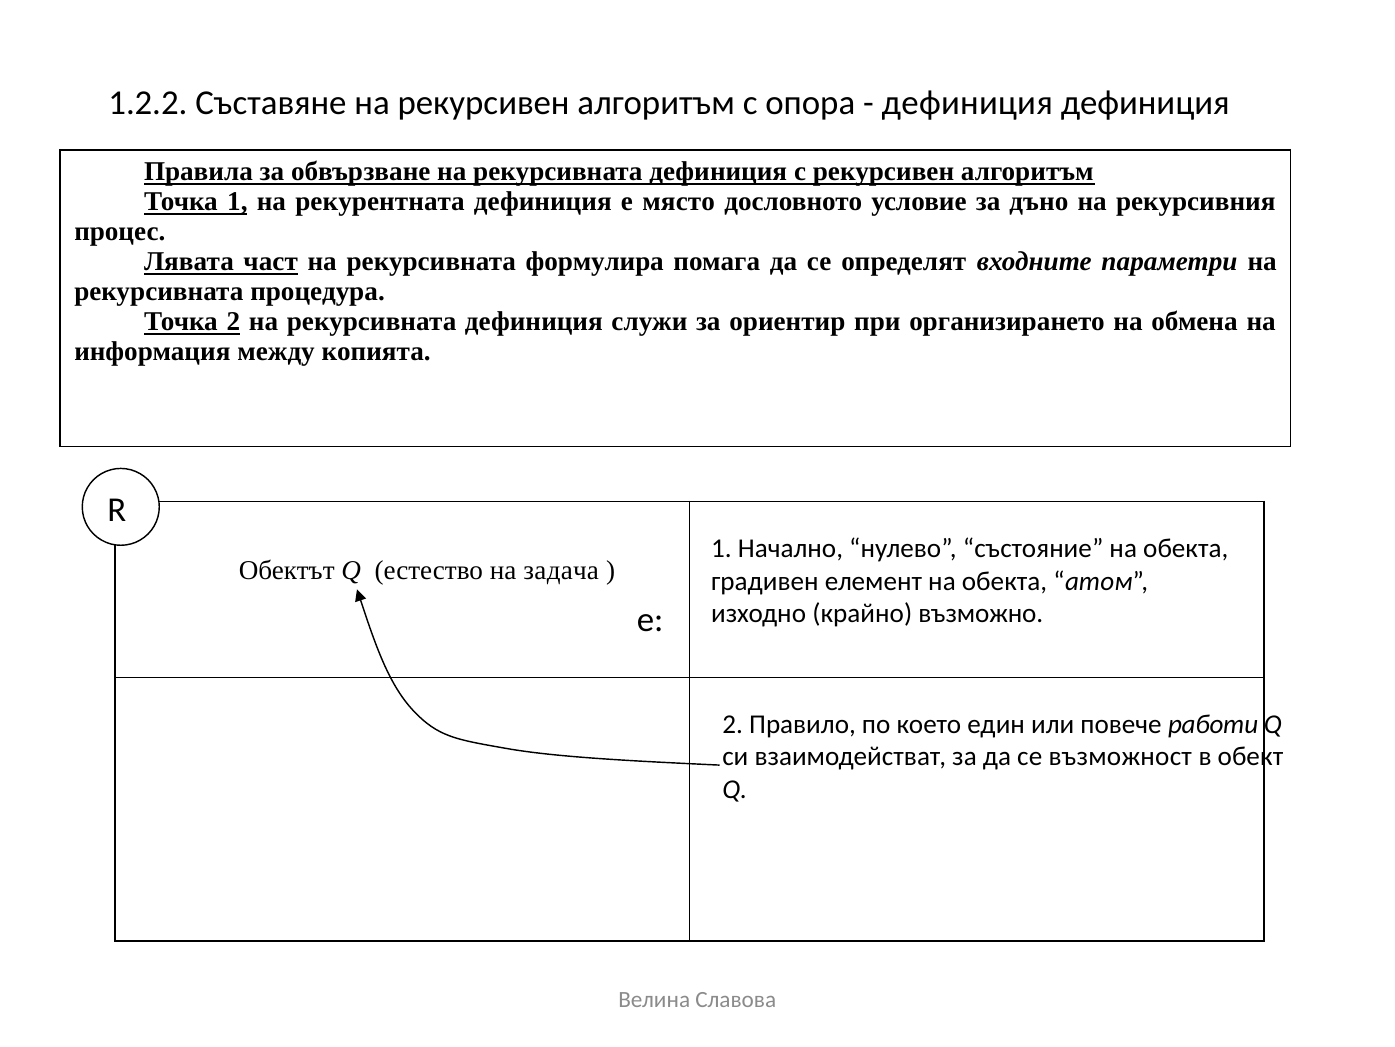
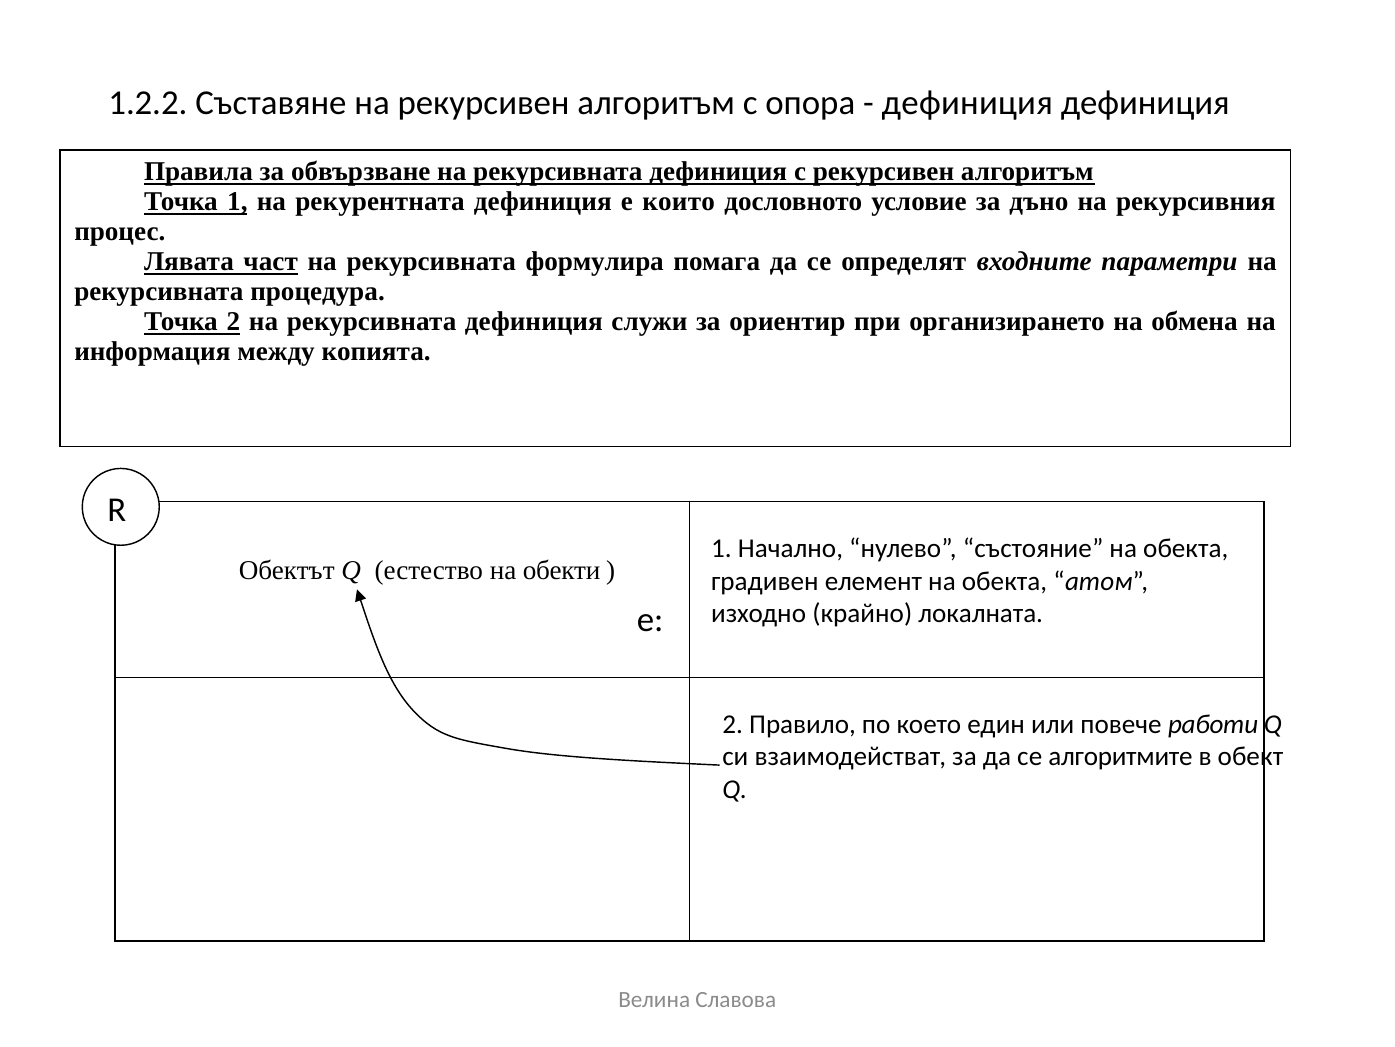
място: място -> които
задача: задача -> обекти
възможно: възможно -> локалната
възможност: възможност -> алгоритмите
